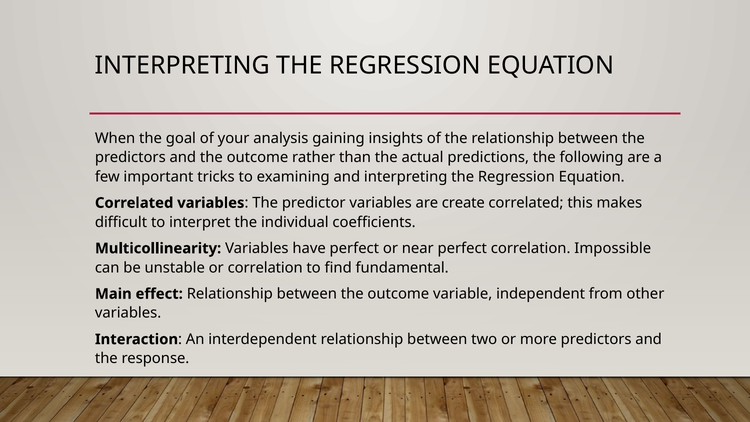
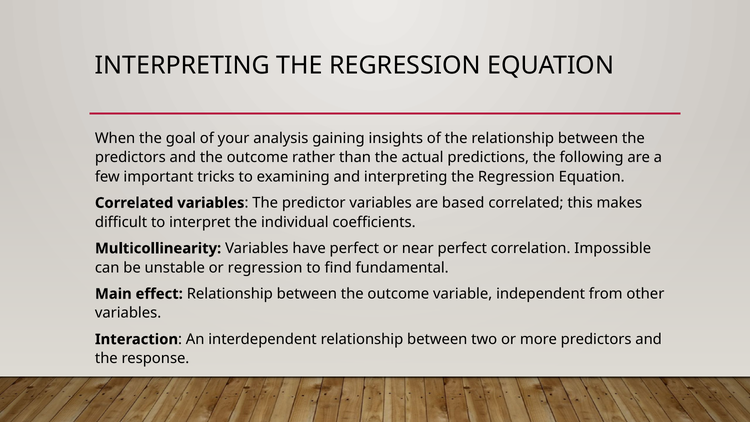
create: create -> based
or correlation: correlation -> regression
